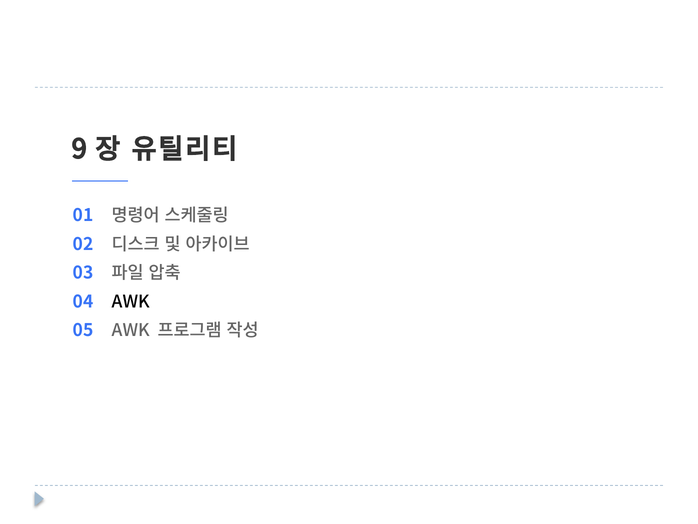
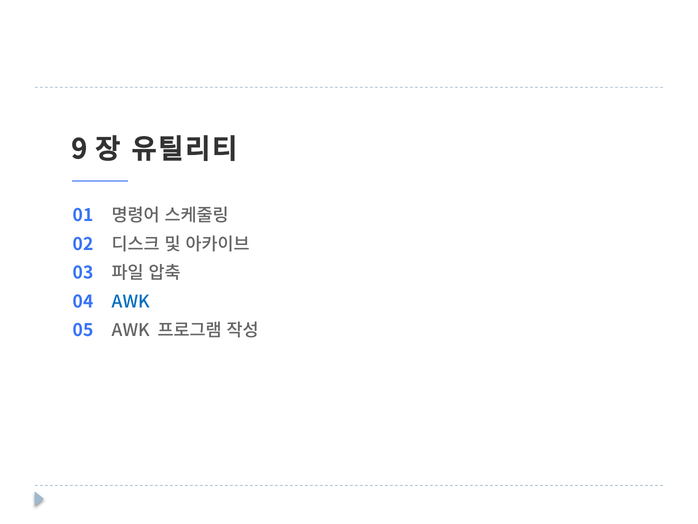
AWK at (131, 302) colour: black -> blue
